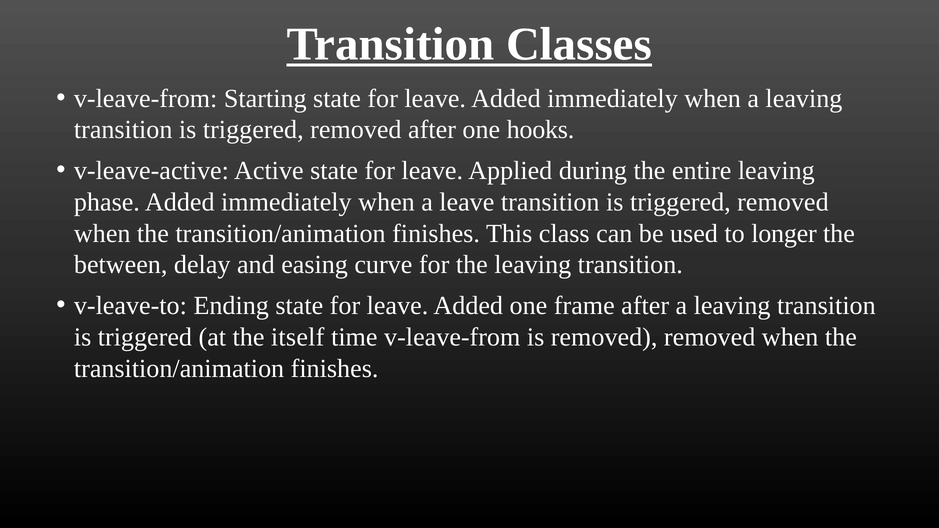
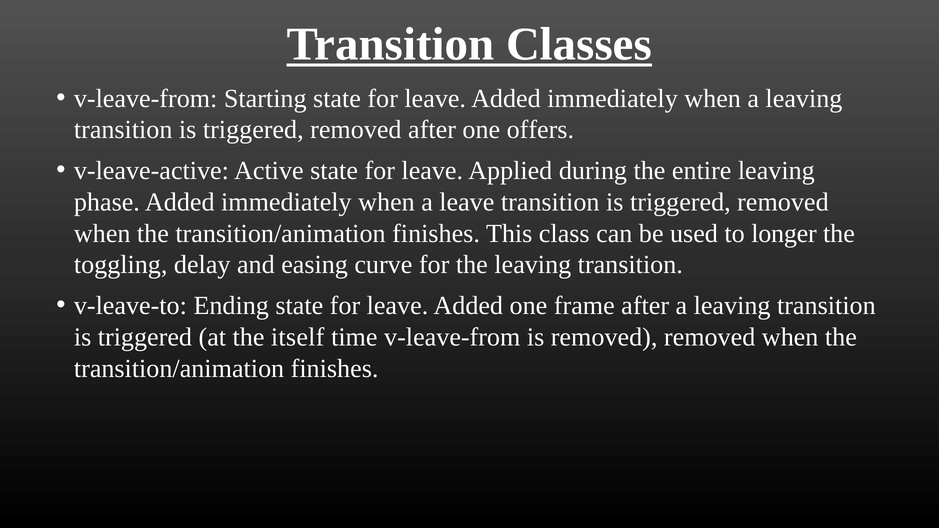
hooks: hooks -> offers
between: between -> toggling
